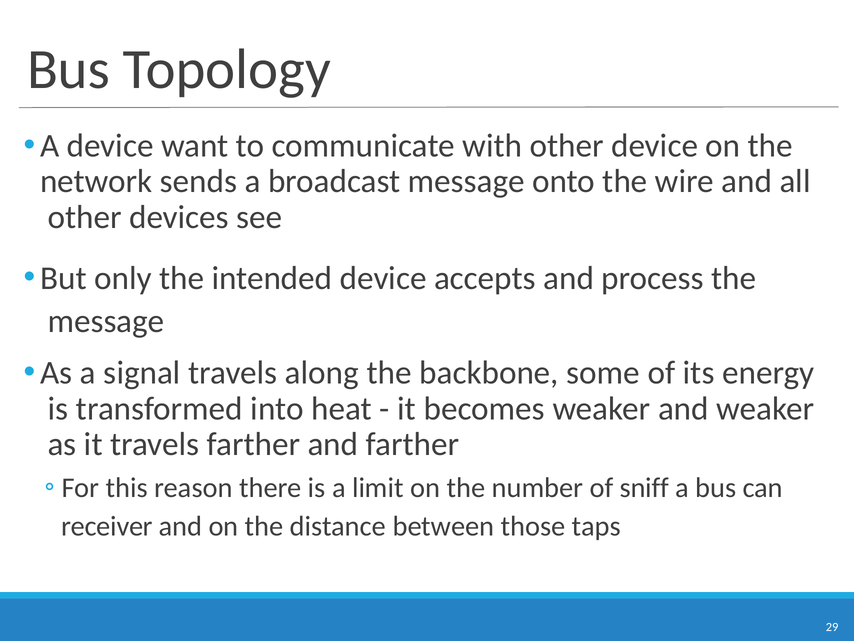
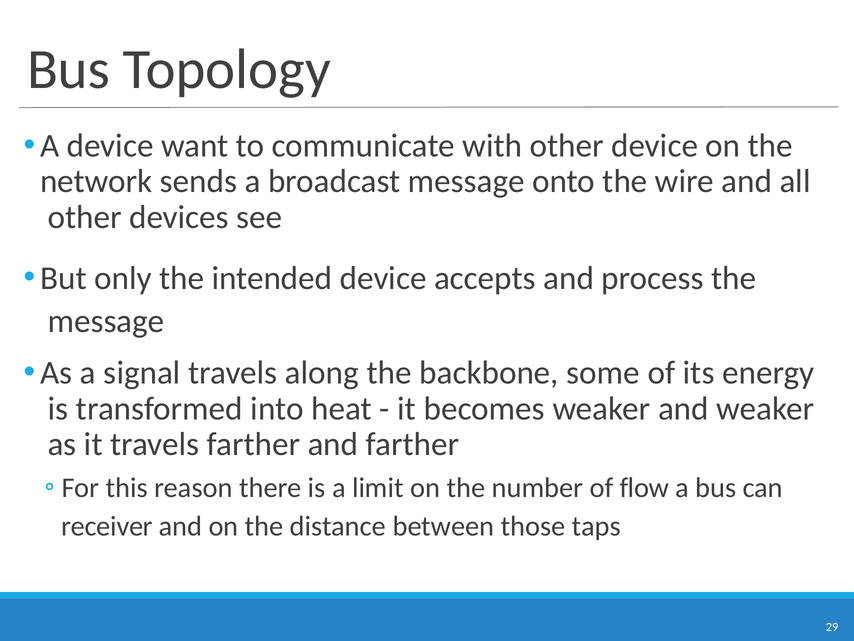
sniff: sniff -> flow
